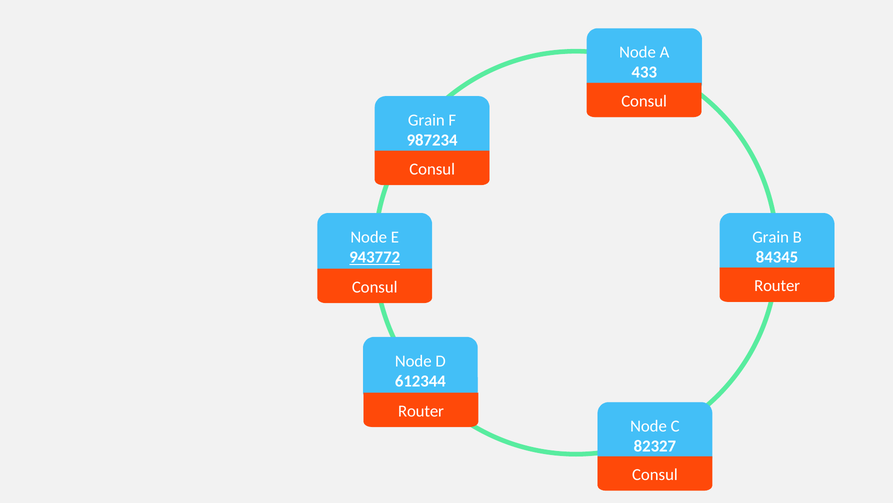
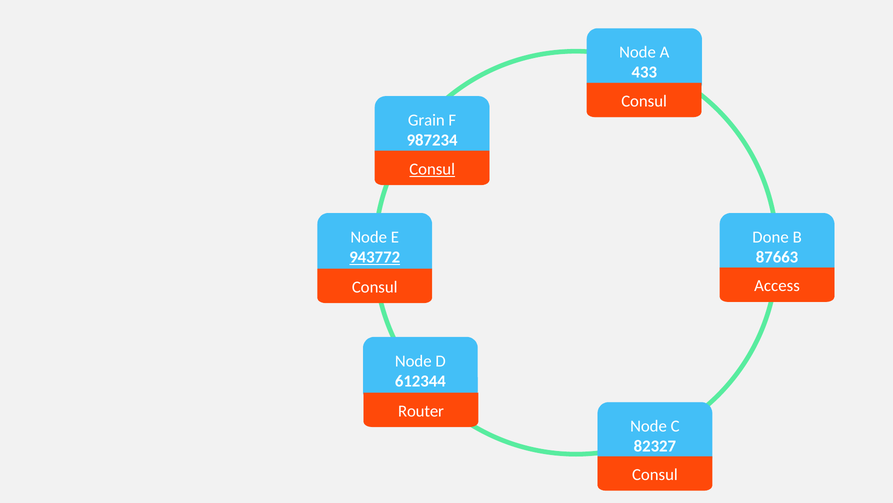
Consul at (432, 169) underline: none -> present
Grain at (771, 237): Grain -> Done
84345: 84345 -> 87663
Router at (777, 286): Router -> Access
